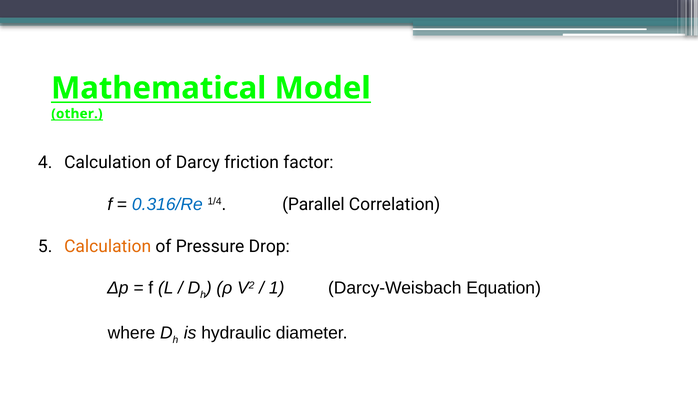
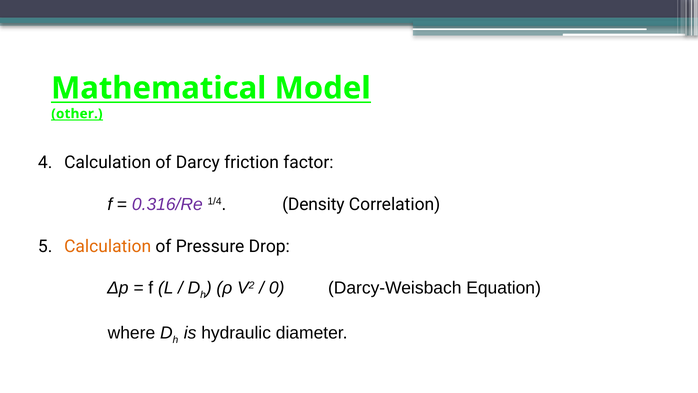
0.316/Re colour: blue -> purple
Parallel: Parallel -> Density
1: 1 -> 0
